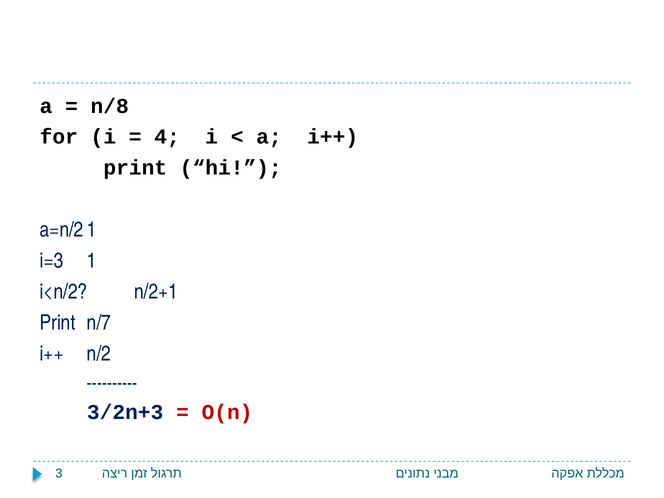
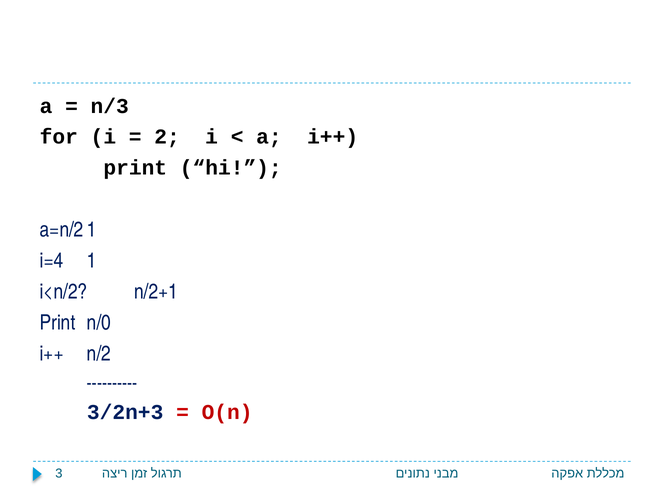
n/8: n/8 -> n/3
4: 4 -> 2
i=3: i=3 -> i=4
n/7: n/7 -> n/0
